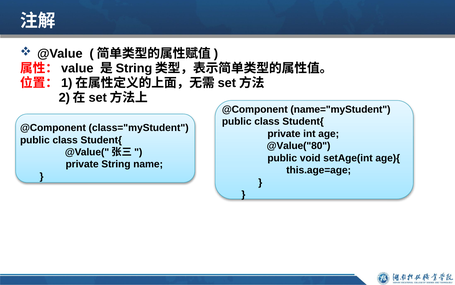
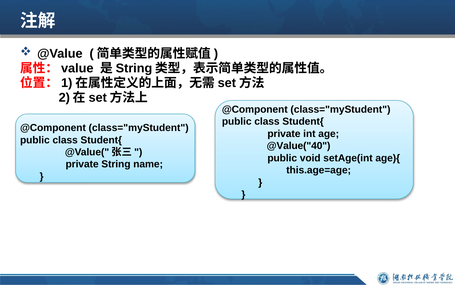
name="myStudent at (340, 109): name="myStudent -> class="myStudent
@Value("80: @Value("80 -> @Value("40
